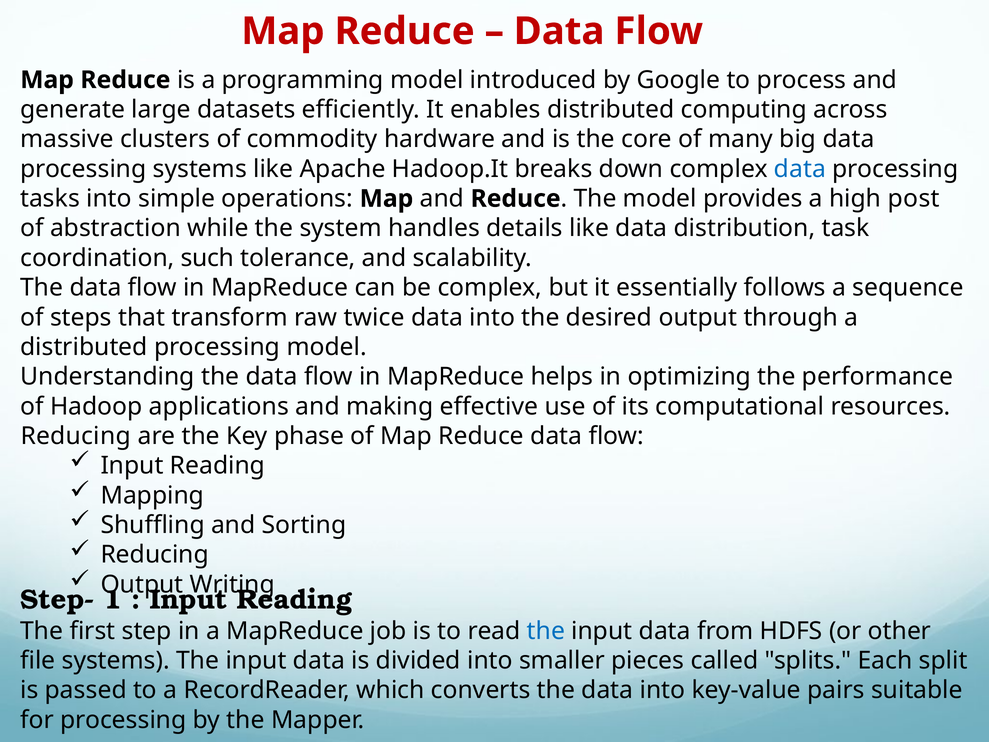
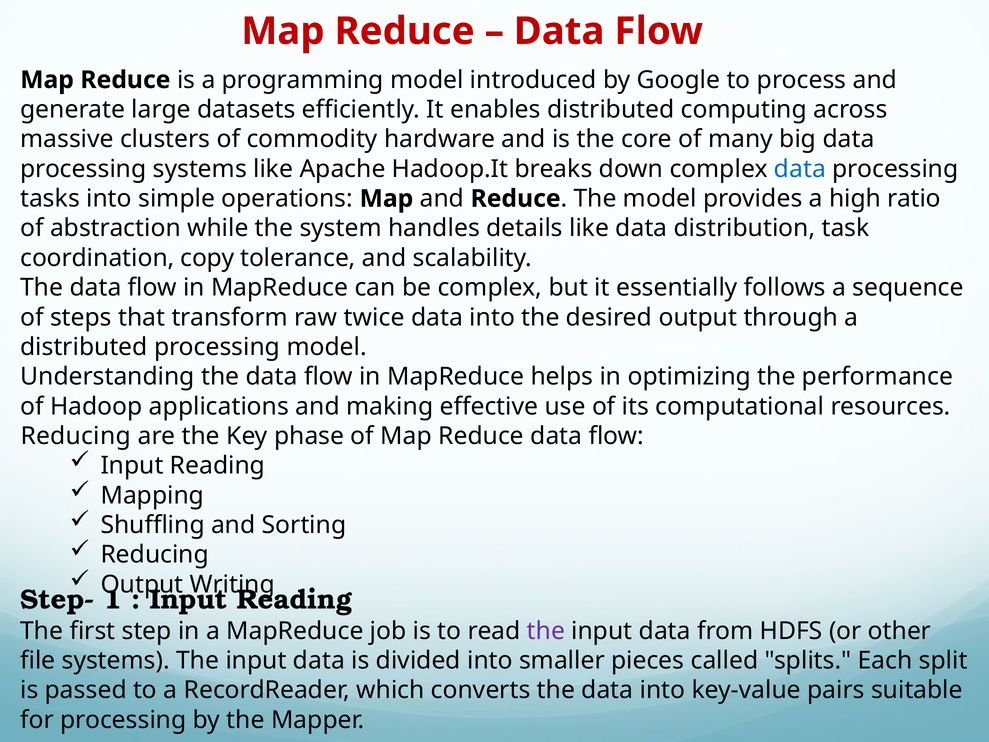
post: post -> ratio
such: such -> copy
the at (546, 631) colour: blue -> purple
